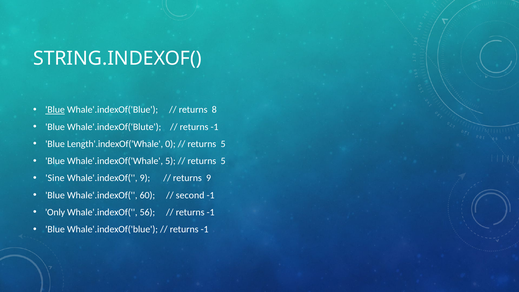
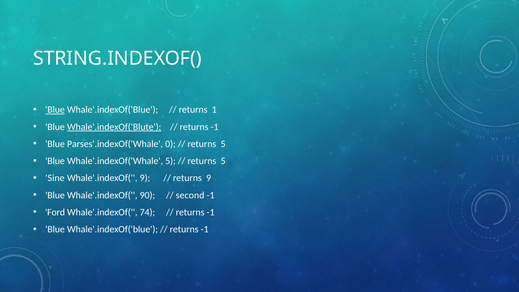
8: 8 -> 1
Whale'.indexOf('Blute underline: none -> present
Length'.indexOf('Whale: Length'.indexOf('Whale -> Parses'.indexOf('Whale
60: 60 -> 90
Only: Only -> Ford
56: 56 -> 74
